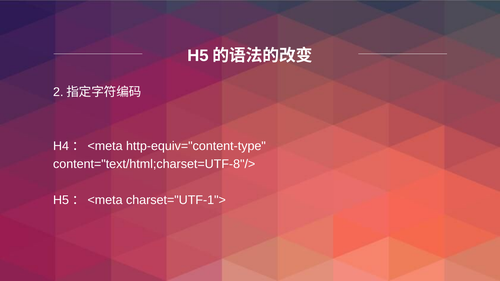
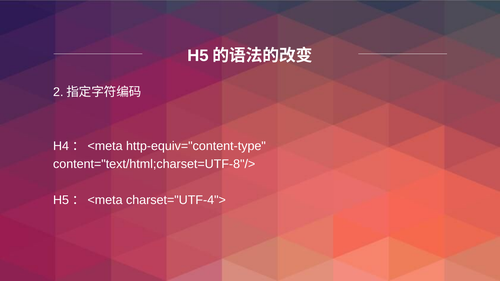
charset="UTF-1">: charset="UTF-1"> -> charset="UTF-4">
